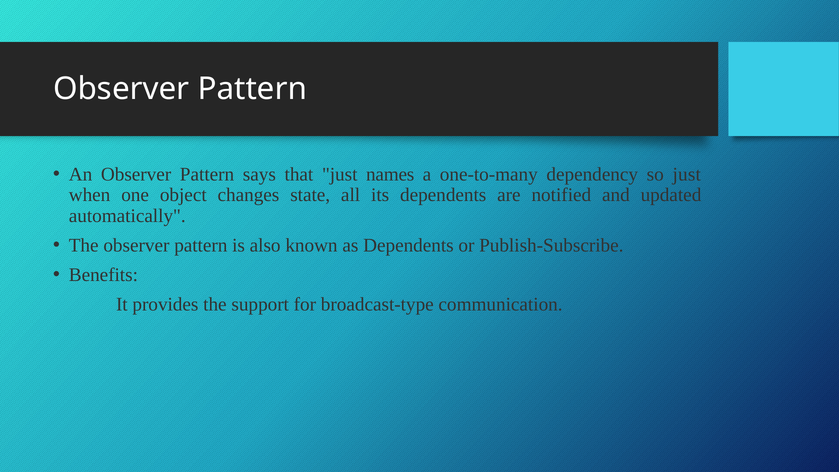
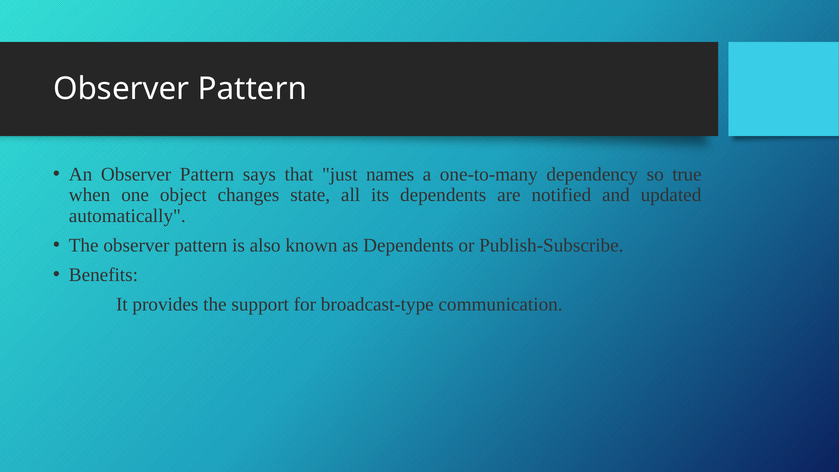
so just: just -> true
